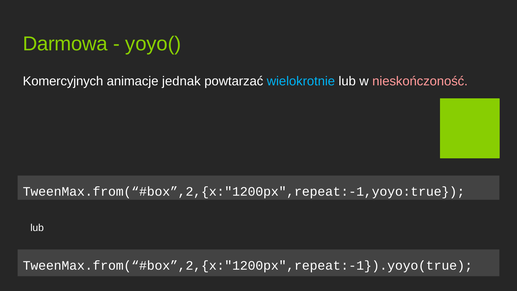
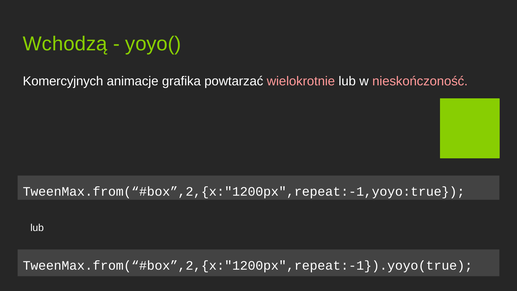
Darmowa: Darmowa -> Wchodzą
jednak: jednak -> grafika
wielokrotnie colour: light blue -> pink
